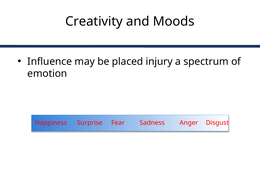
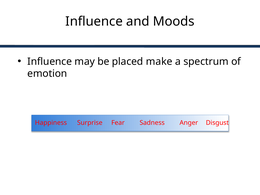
Creativity at (94, 21): Creativity -> Influence
injury: injury -> make
